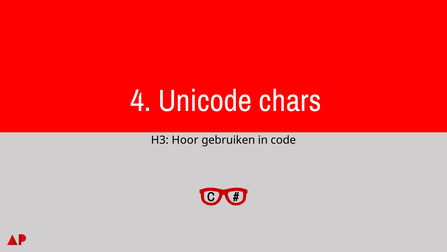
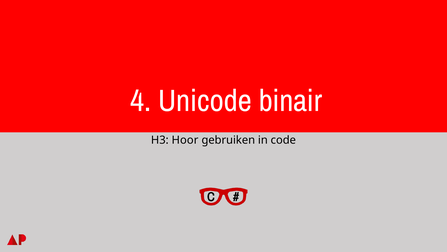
chars: chars -> binair
